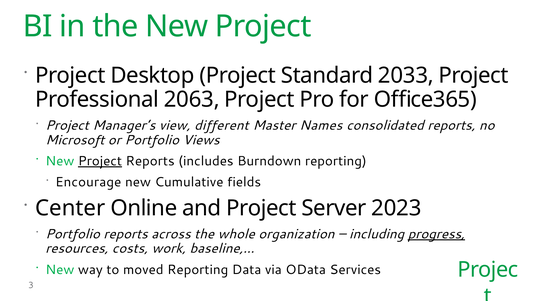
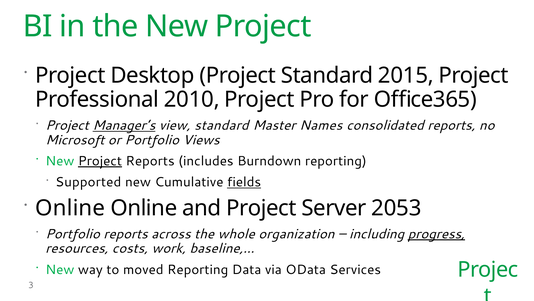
2033: 2033 -> 2015
2063: 2063 -> 2010
Manager’s underline: none -> present
view different: different -> standard
Encourage: Encourage -> Supported
fields underline: none -> present
Center at (70, 208): Center -> Online
2023: 2023 -> 2053
